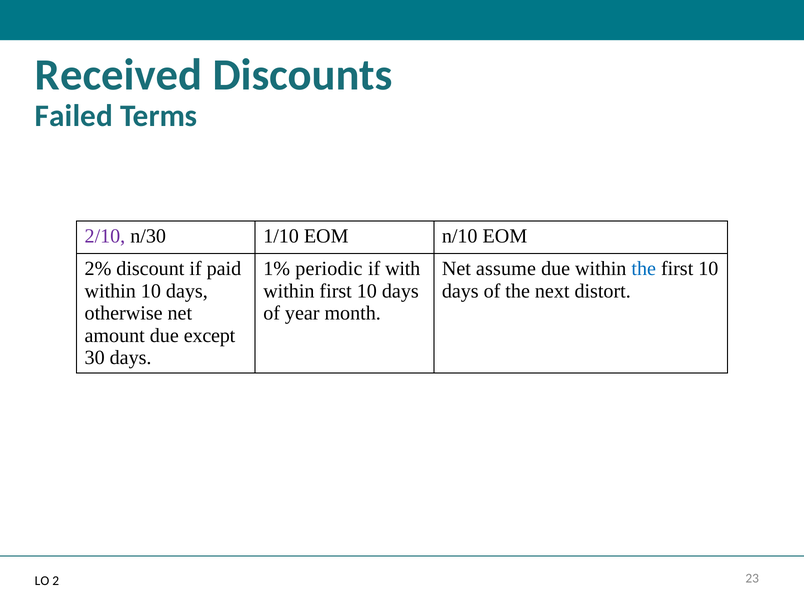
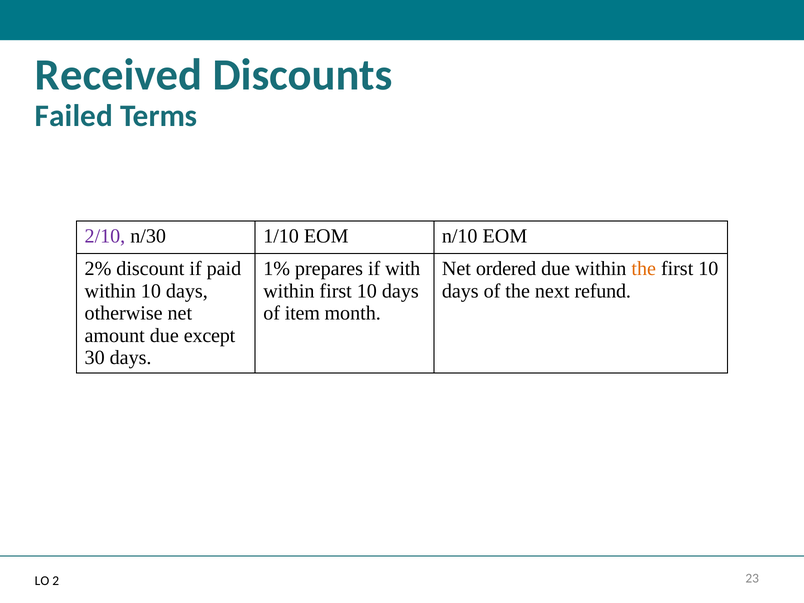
periodic: periodic -> prepares
assume: assume -> ordered
the at (644, 269) colour: blue -> orange
distort: distort -> refund
year: year -> item
